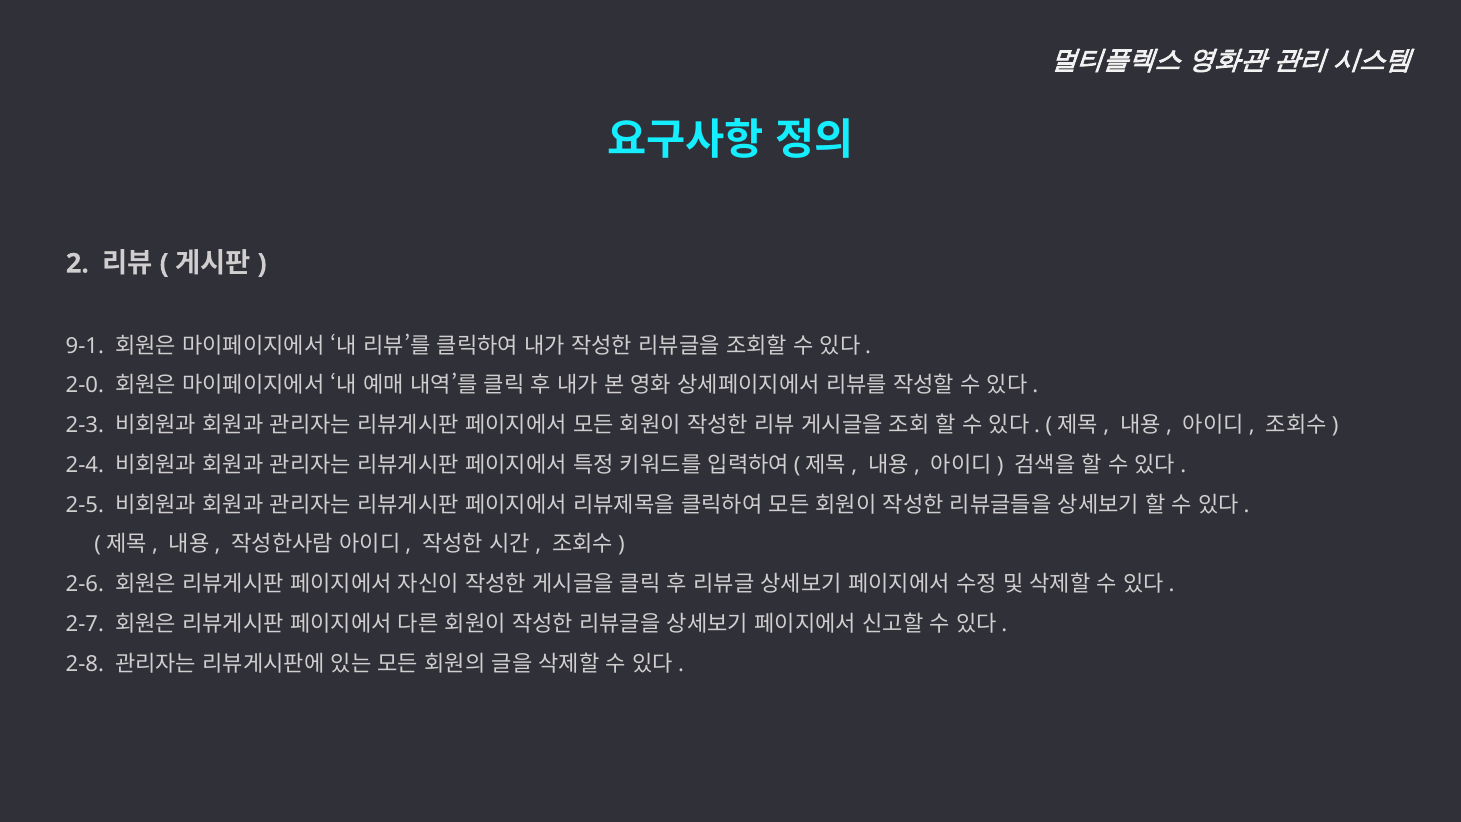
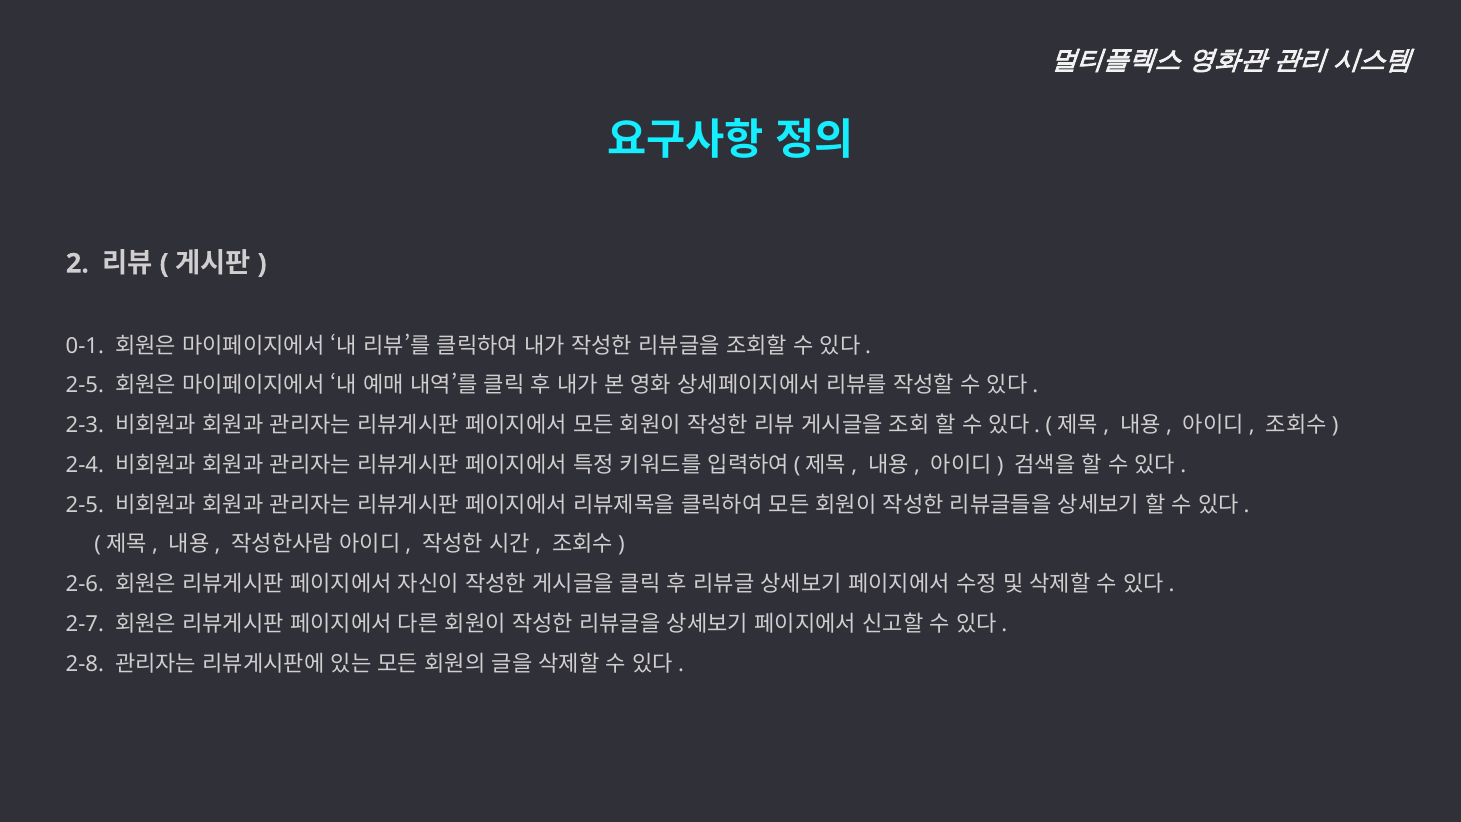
9-1: 9-1 -> 0-1
2-0 at (85, 385): 2-0 -> 2-5
